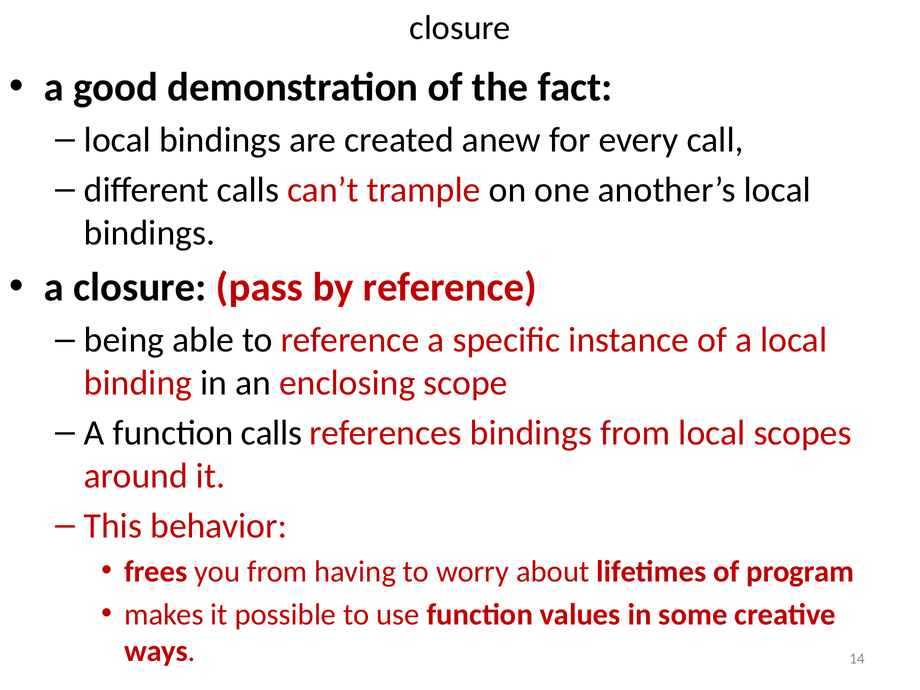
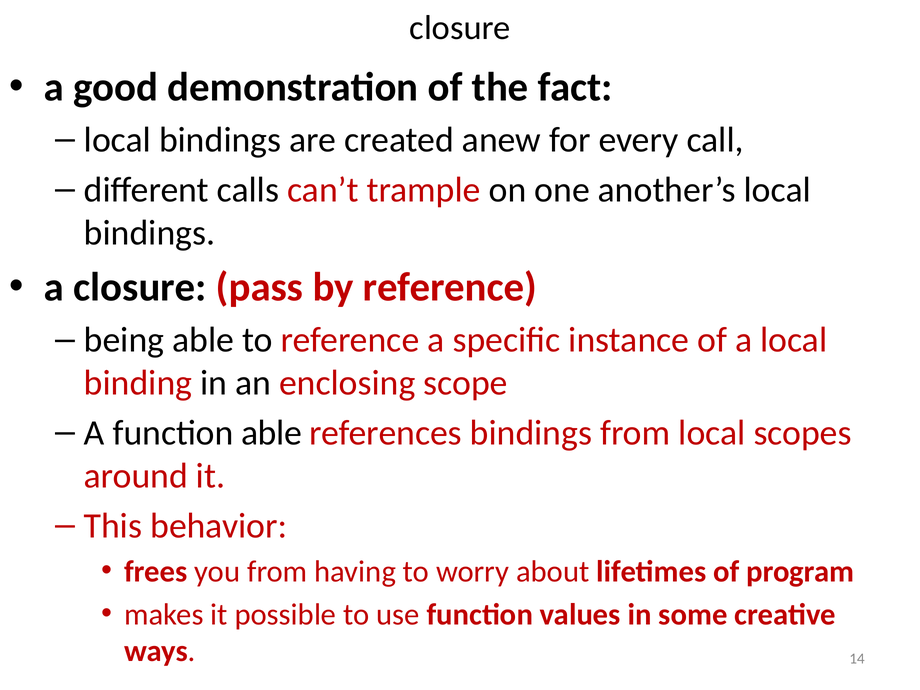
function calls: calls -> able
